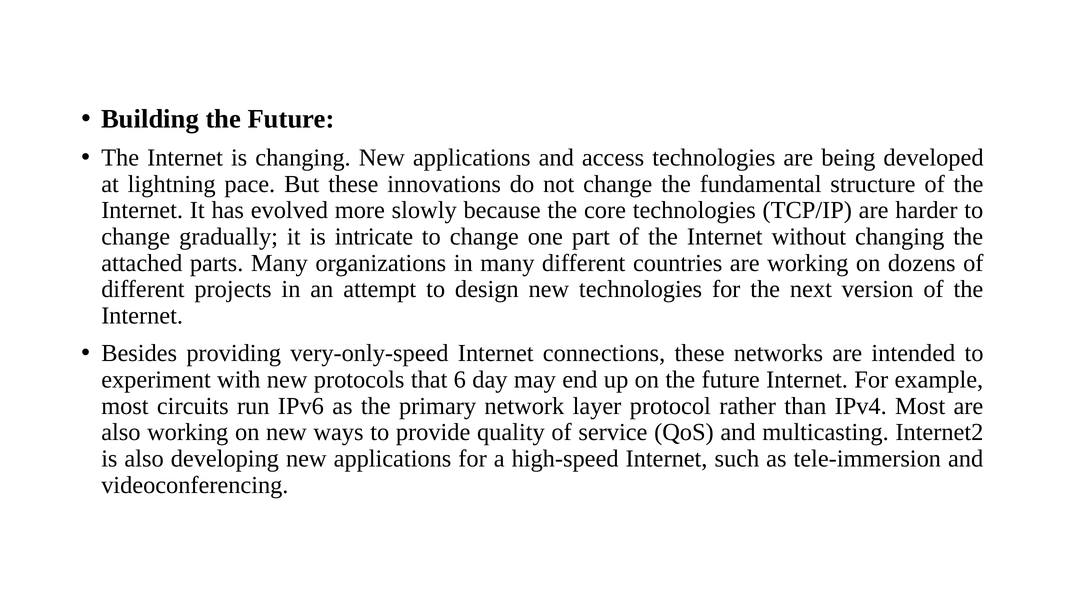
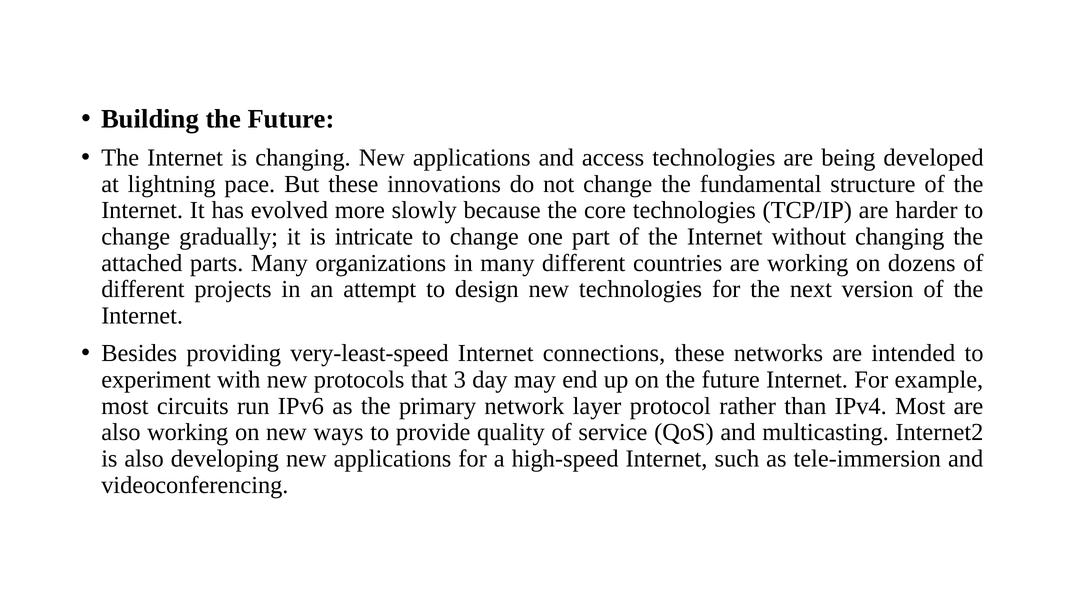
very-only-speed: very-only-speed -> very-least-speed
6: 6 -> 3
